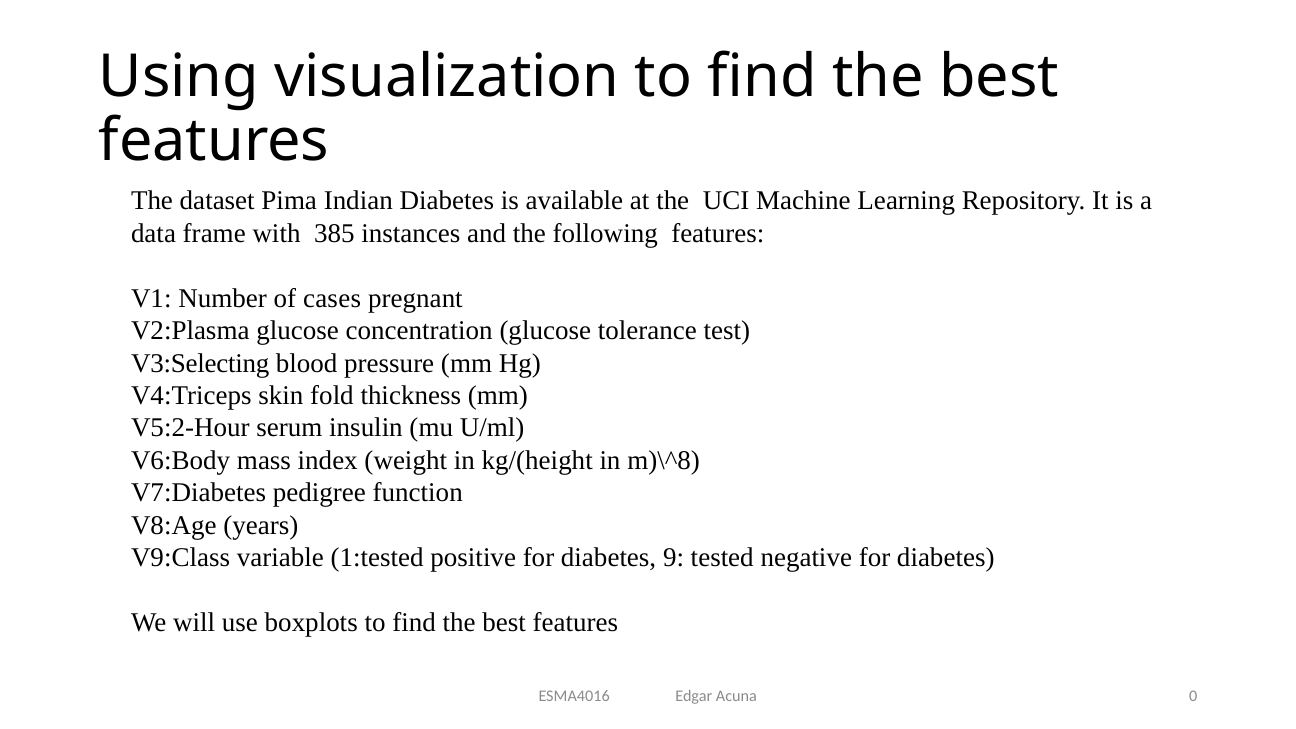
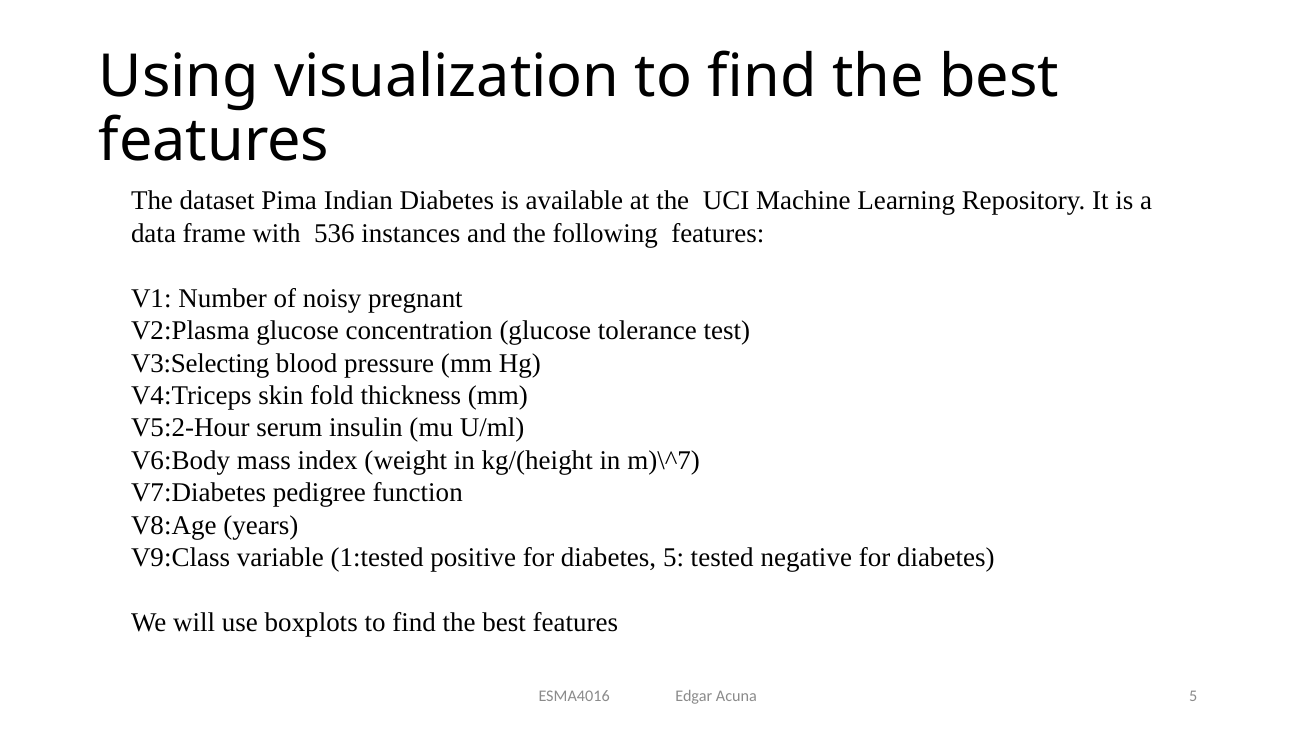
385: 385 -> 536
cases: cases -> noisy
m)\^8: m)\^8 -> m)\^7
diabetes 9: 9 -> 5
Acuna 0: 0 -> 5
